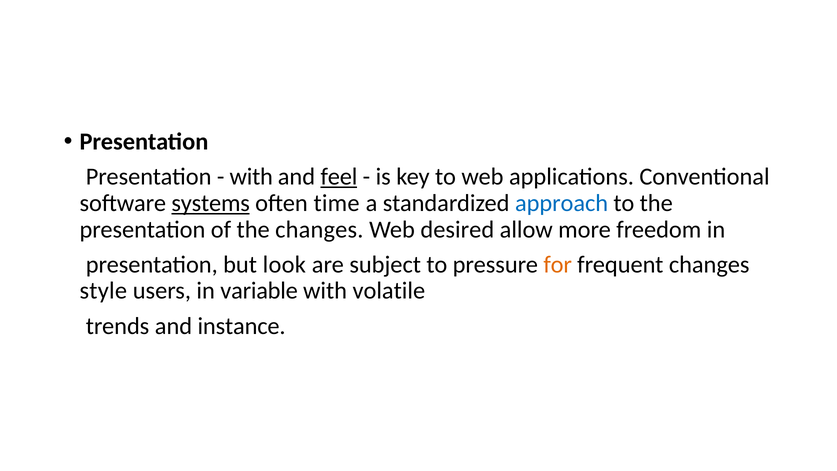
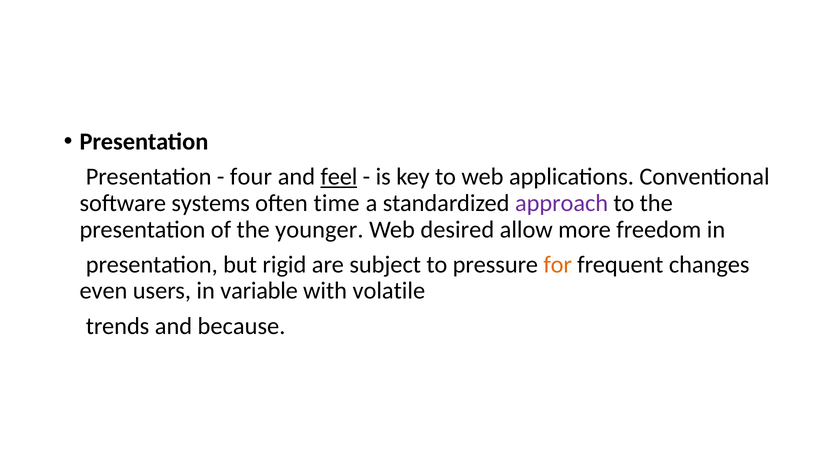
with at (251, 177): with -> four
systems underline: present -> none
approach colour: blue -> purple
the changes: changes -> younger
look: look -> rigid
style: style -> even
instance: instance -> because
